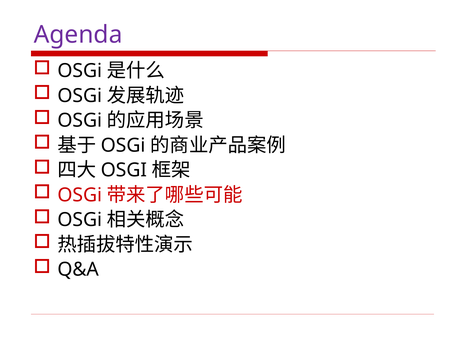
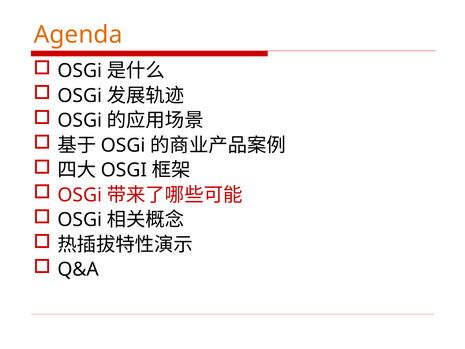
Agenda colour: purple -> orange
